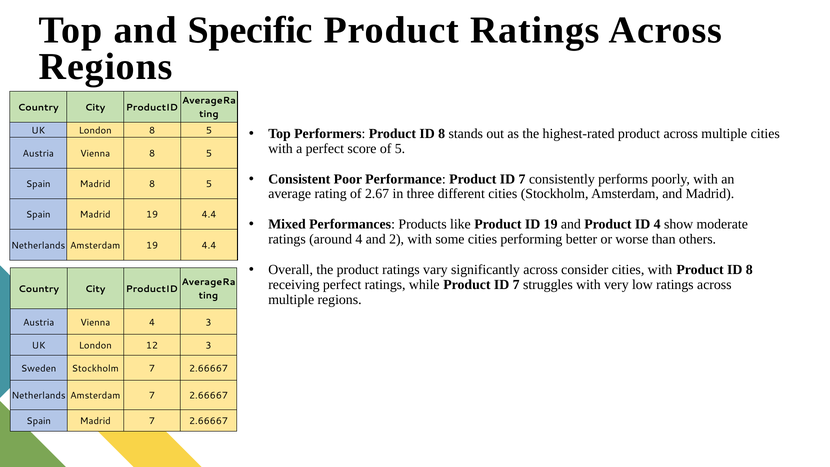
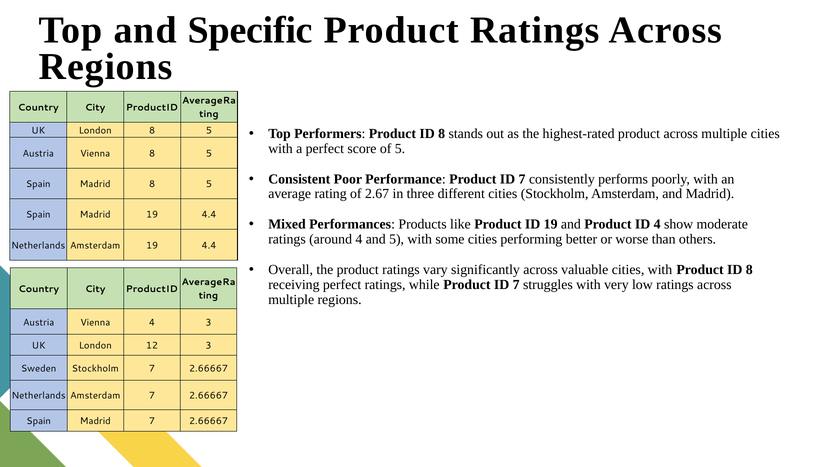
and 2: 2 -> 5
consider: consider -> valuable
